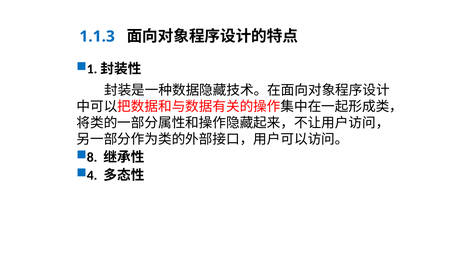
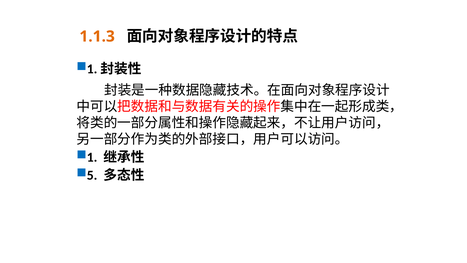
1.1.3 colour: blue -> orange
8: 8 -> 1
4: 4 -> 5
